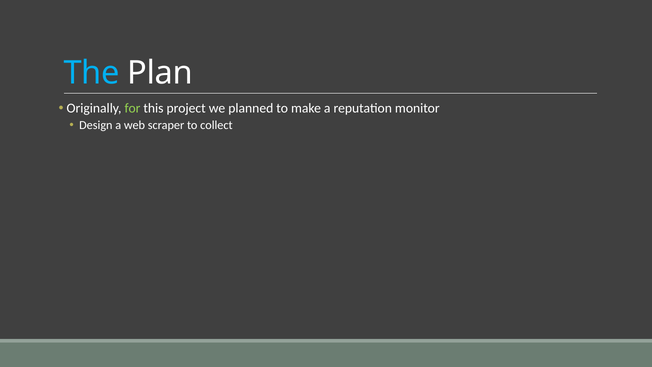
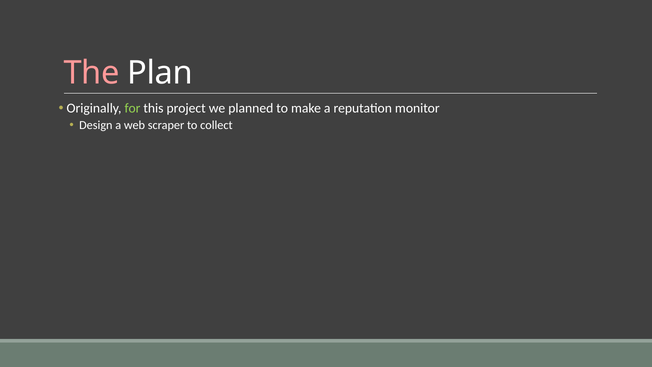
The colour: light blue -> pink
